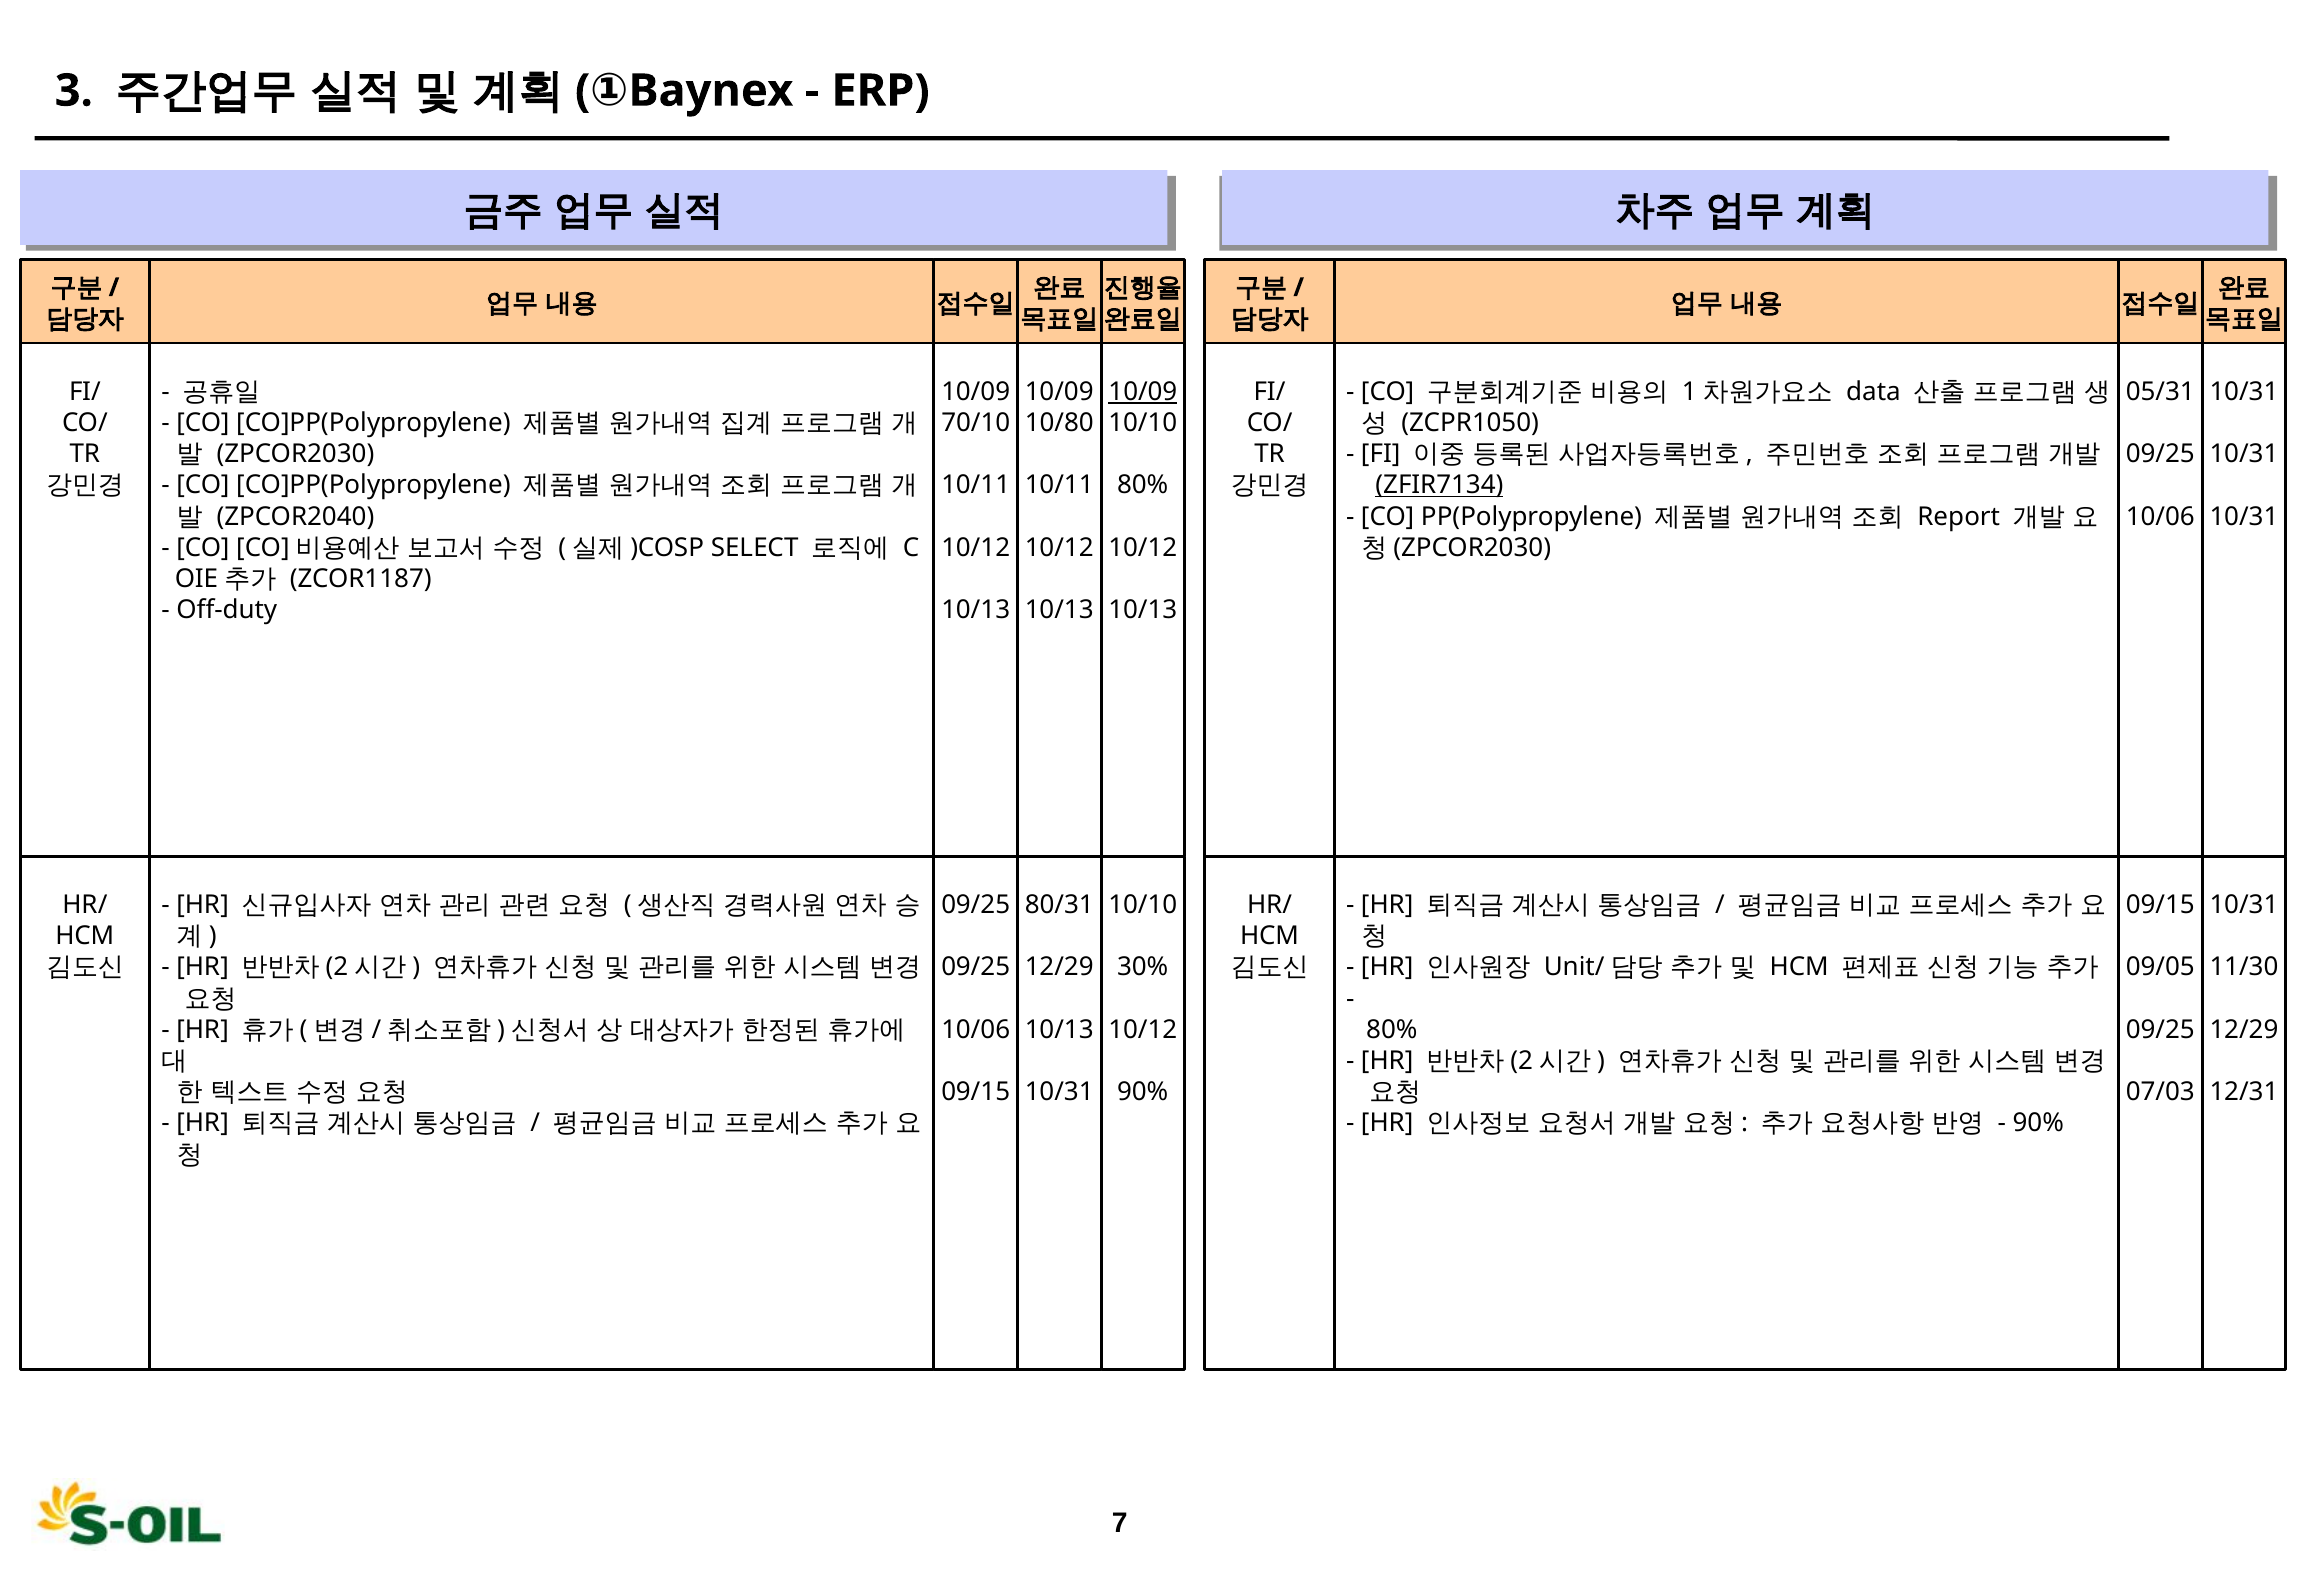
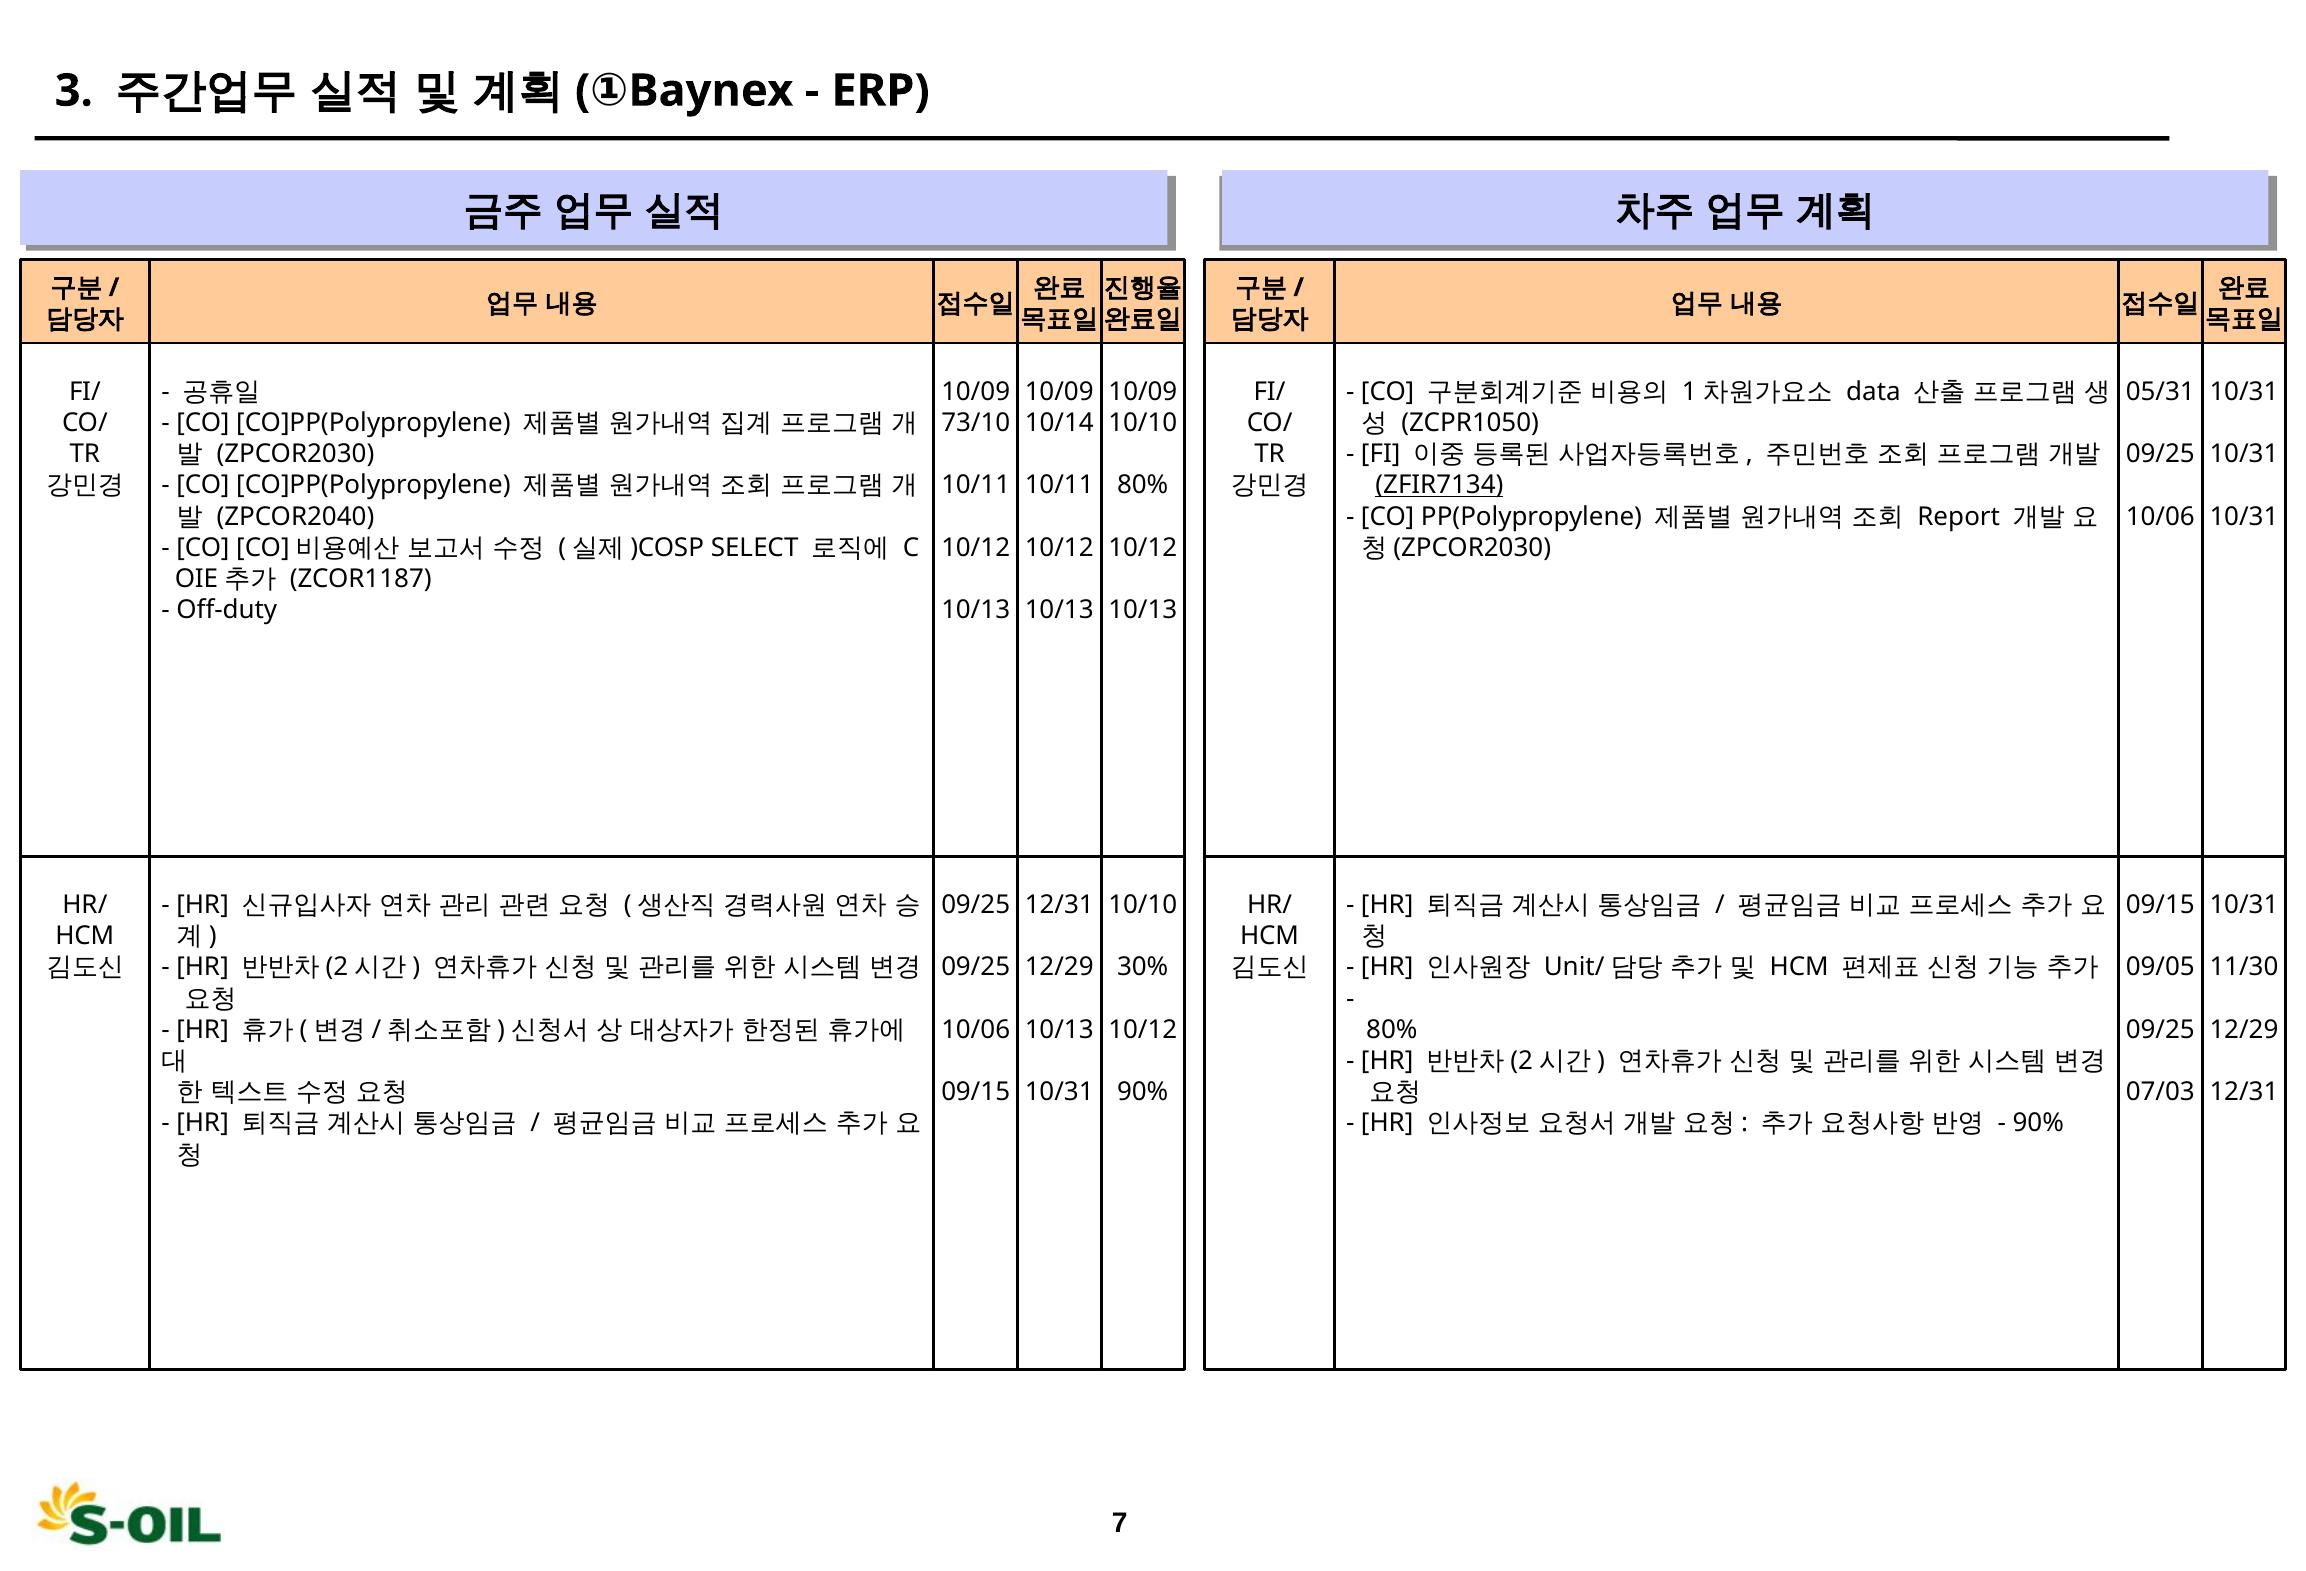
10/09 at (1143, 392) underline: present -> none
70/10: 70/10 -> 73/10
10/80: 10/80 -> 10/14
80/31 at (1059, 905): 80/31 -> 12/31
